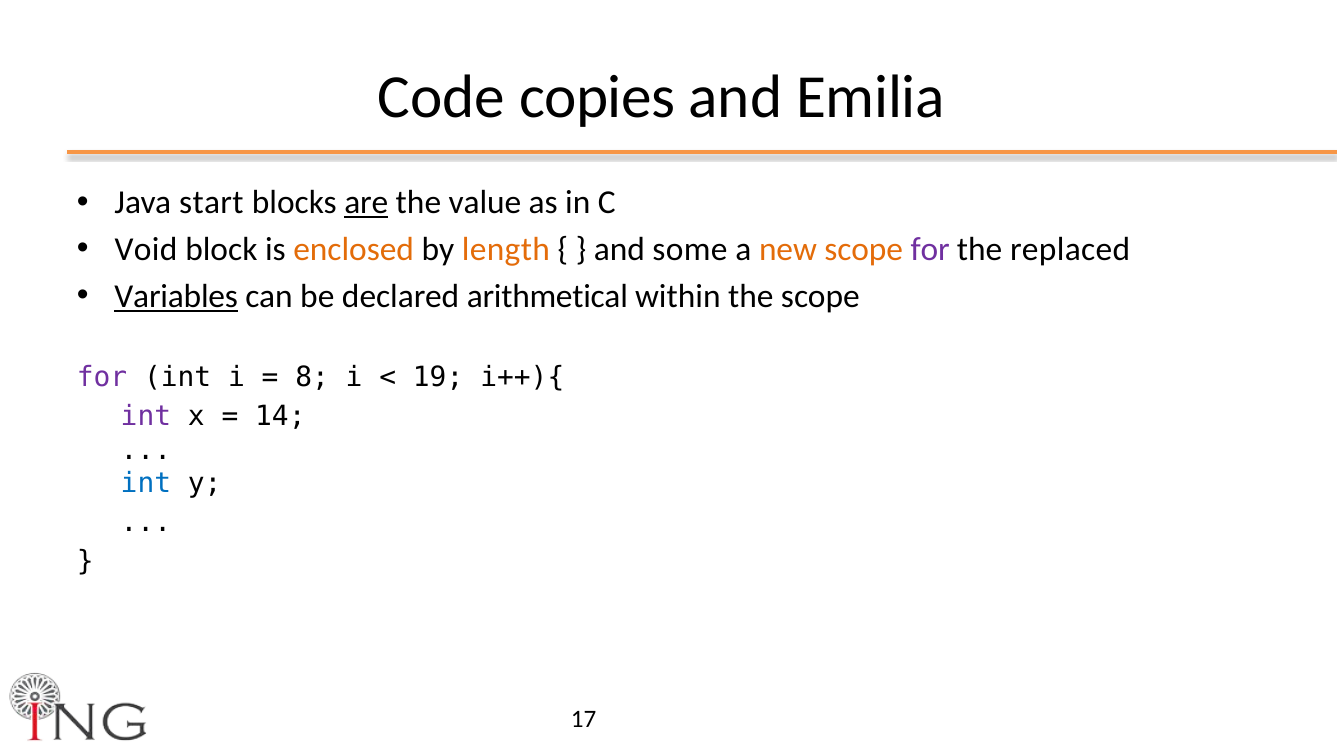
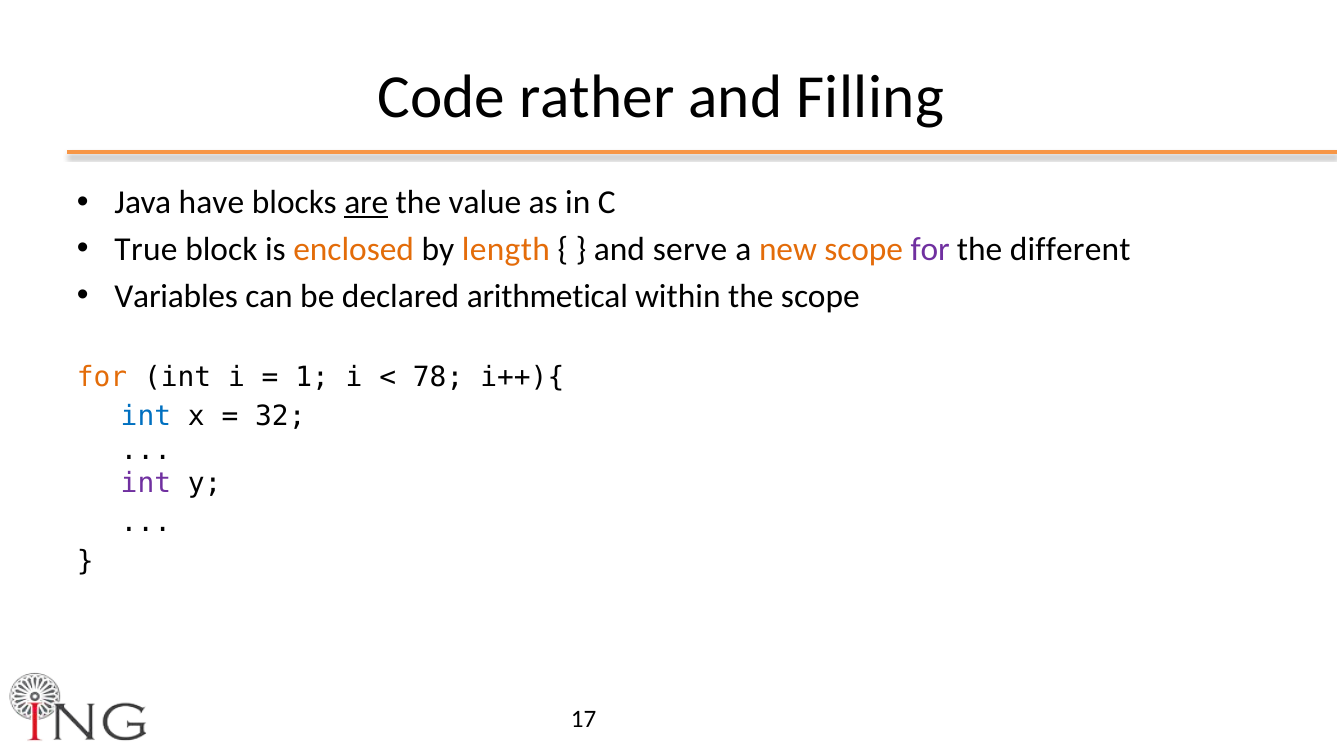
copies: copies -> rather
Emilia: Emilia -> Filling
start: start -> have
Void: Void -> True
some: some -> serve
replaced: replaced -> different
Variables underline: present -> none
for at (102, 377) colour: purple -> orange
8: 8 -> 1
19: 19 -> 78
int at (146, 417) colour: purple -> blue
14: 14 -> 32
int at (146, 483) colour: blue -> purple
